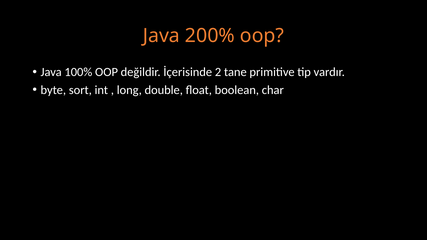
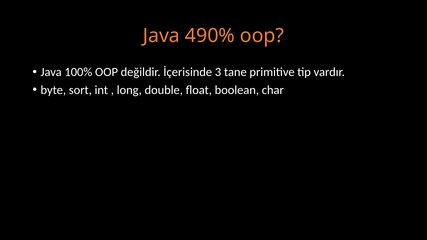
200%: 200% -> 490%
2: 2 -> 3
